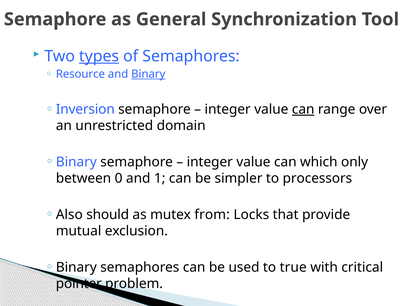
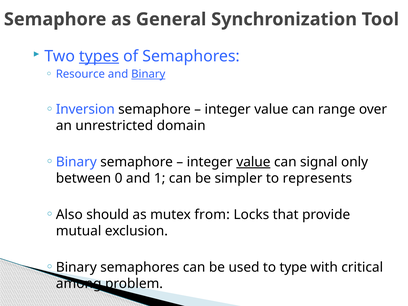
can at (303, 109) underline: present -> none
value at (253, 162) underline: none -> present
which: which -> signal
processors: processors -> represents
true: true -> type
pointer: pointer -> among
